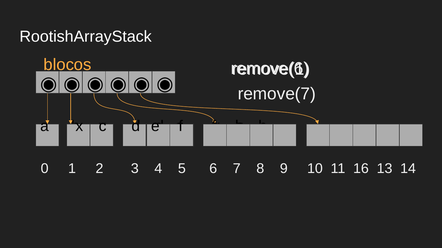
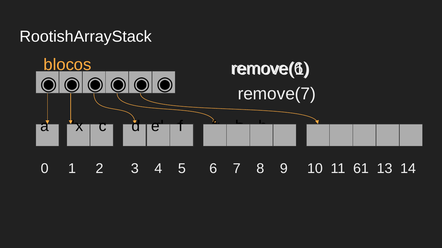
16: 16 -> 61
